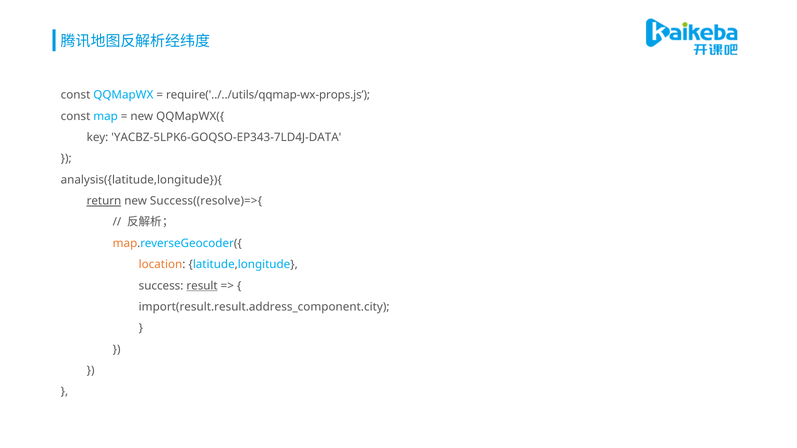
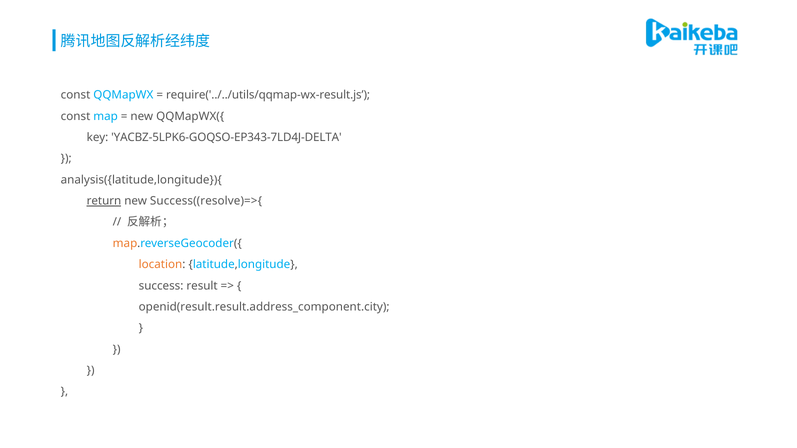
require('../../utils/qqmap-wx-props.js: require('../../utils/qqmap-wx-props.js -> require('../../utils/qqmap-wx-result.js
YACBZ-5LPK6-GOQSO-EP343-7LD4J-DATA: YACBZ-5LPK6-GOQSO-EP343-7LD4J-DATA -> YACBZ-5LPK6-GOQSO-EP343-7LD4J-DELTA
result underline: present -> none
import(result.result.address_component.city: import(result.result.address_component.city -> openid(result.result.address_component.city
